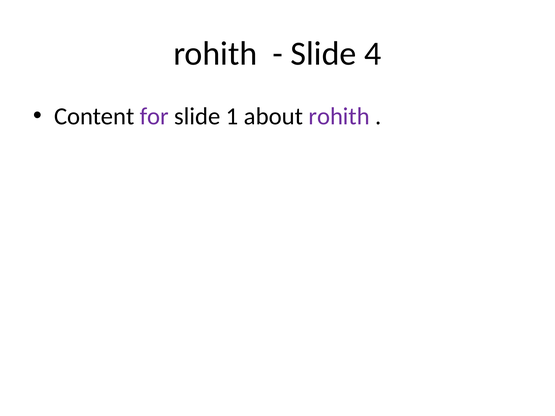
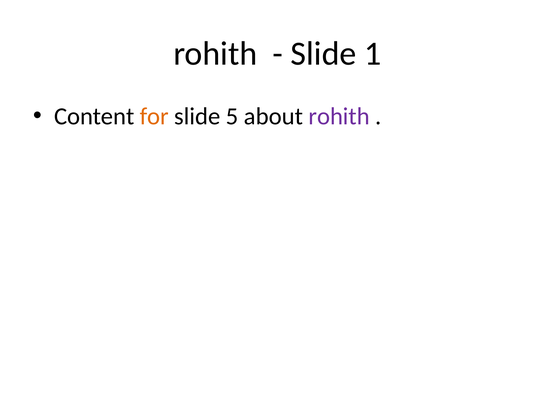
4: 4 -> 1
for colour: purple -> orange
1: 1 -> 5
